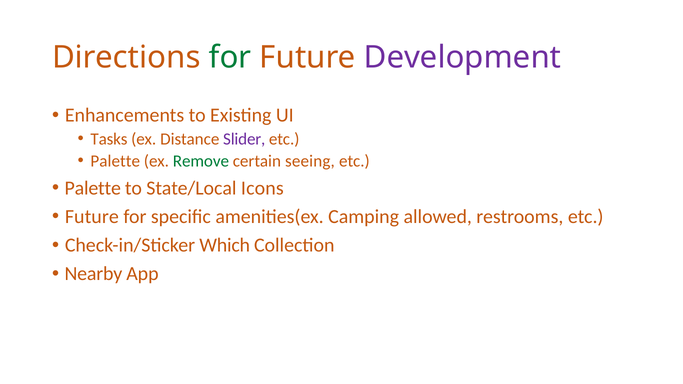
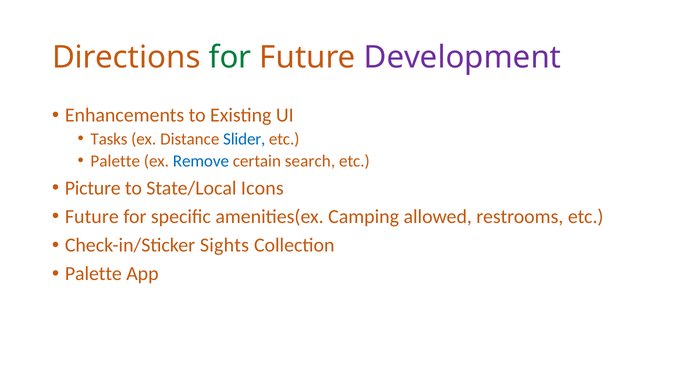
Slider colour: purple -> blue
Remove colour: green -> blue
seeing: seeing -> search
Palette at (93, 188): Palette -> Picture
Which: Which -> Sights
Nearby at (93, 274): Nearby -> Palette
